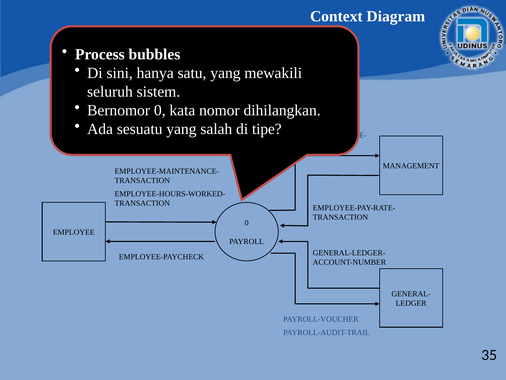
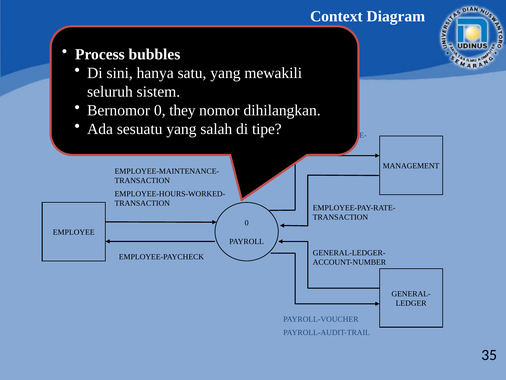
kata: kata -> they
